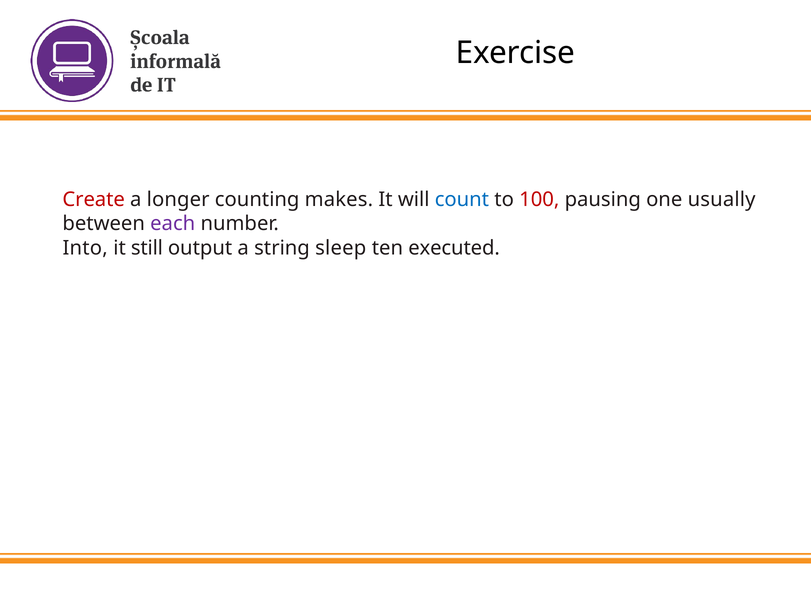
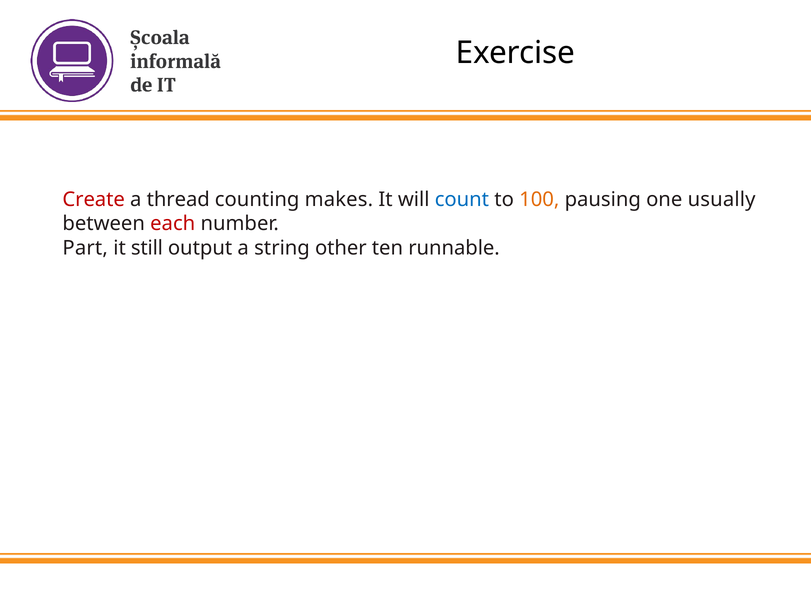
longer: longer -> thread
100 colour: red -> orange
each colour: purple -> red
Into: Into -> Part
sleep: sleep -> other
executed: executed -> runnable
